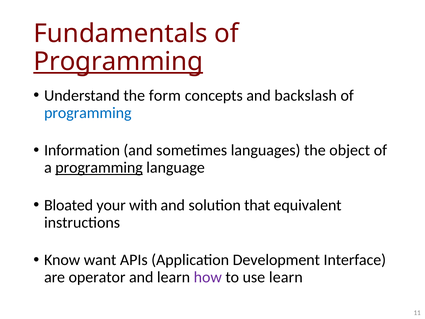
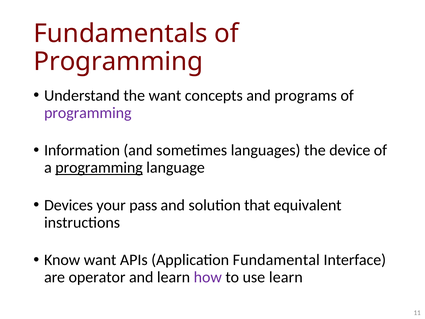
Programming at (118, 62) underline: present -> none
the form: form -> want
backslash: backslash -> programs
programming at (88, 113) colour: blue -> purple
object: object -> device
Bloated: Bloated -> Devices
with: with -> pass
Development: Development -> Fundamental
